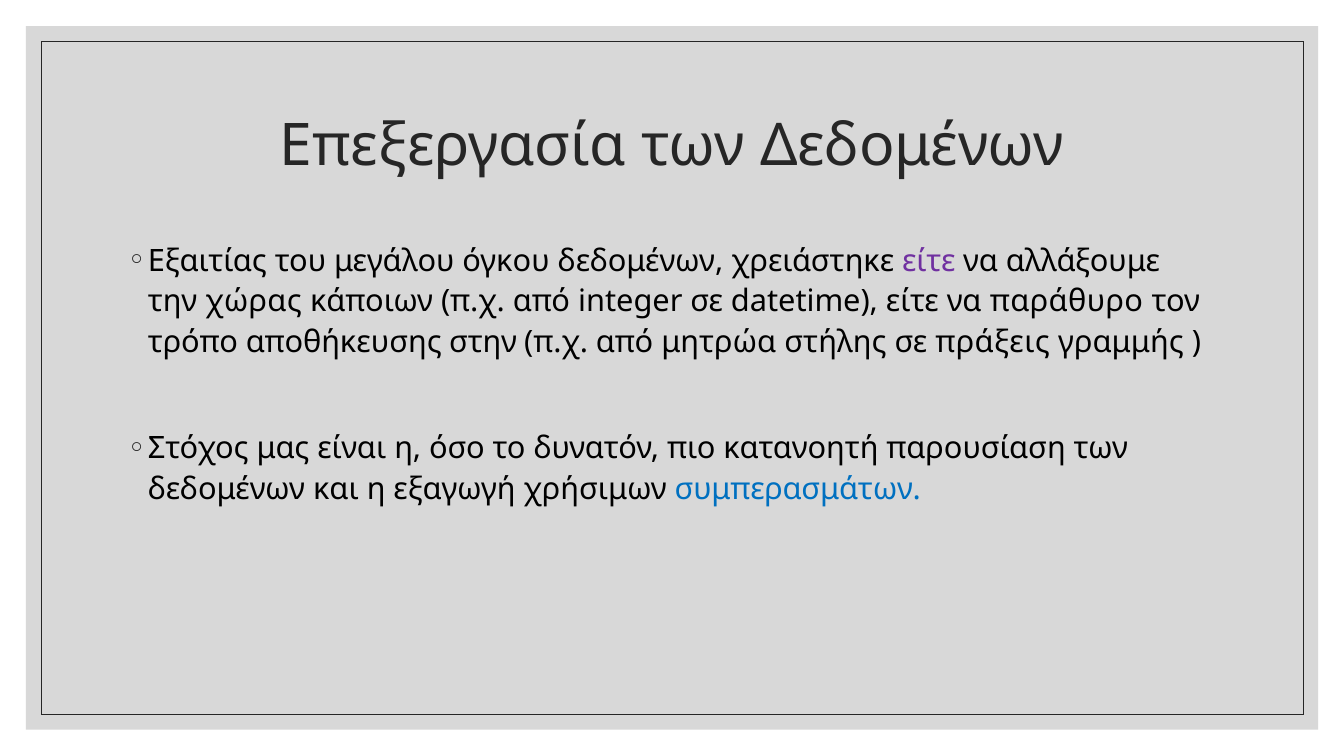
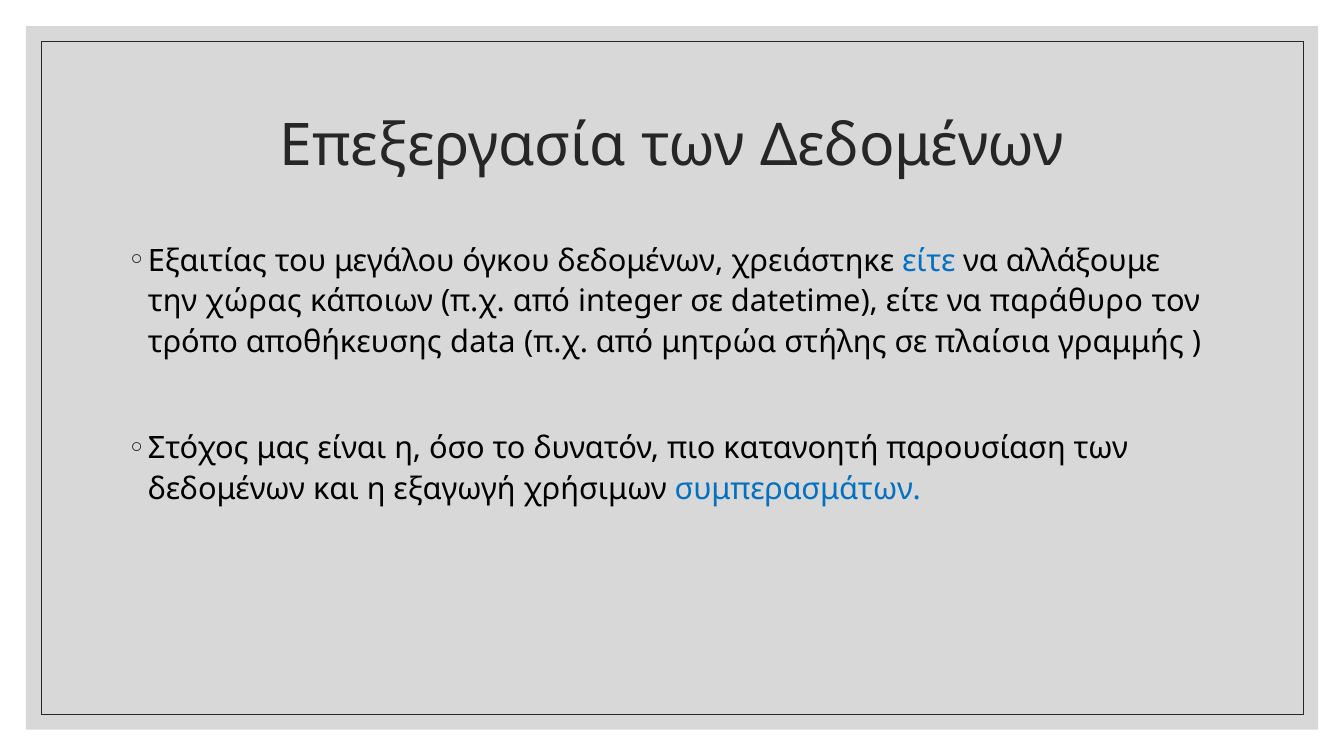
είτε at (929, 261) colour: purple -> blue
στην: στην -> data
πράξεις: πράξεις -> πλαίσια
